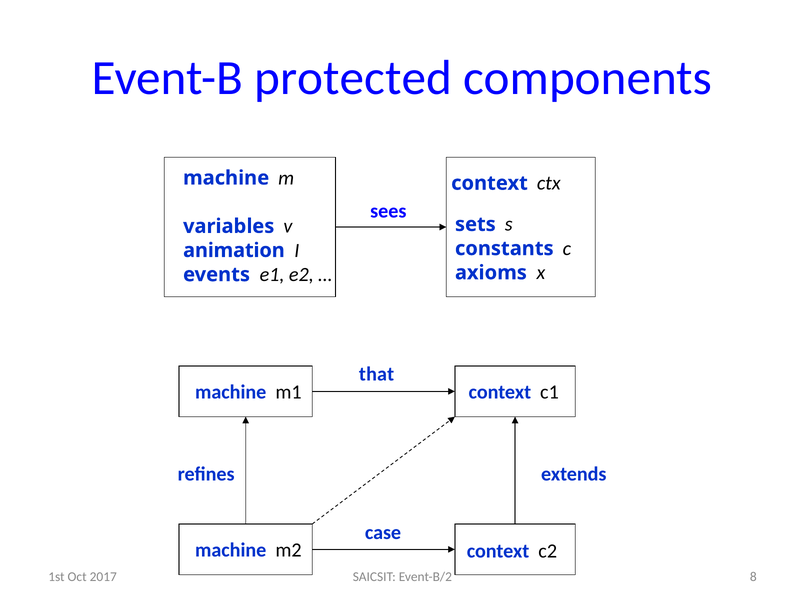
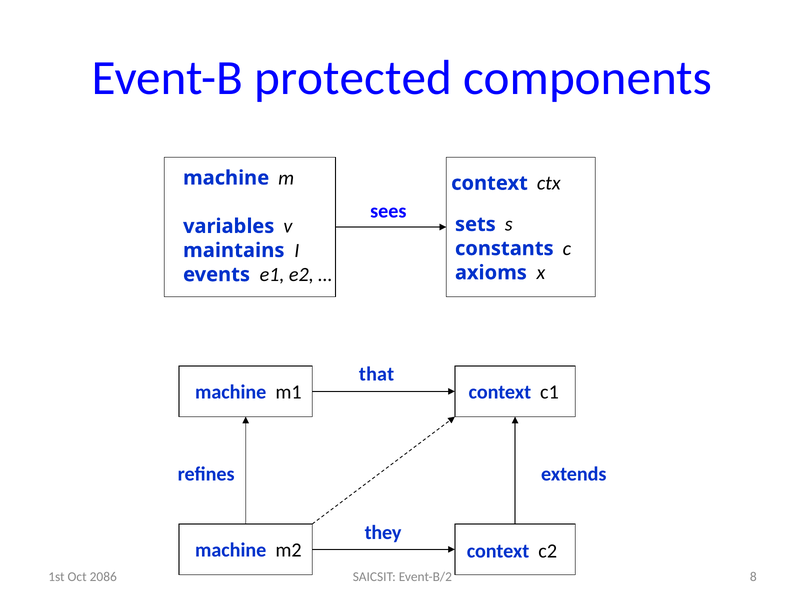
animation: animation -> maintains
case: case -> they
2017: 2017 -> 2086
